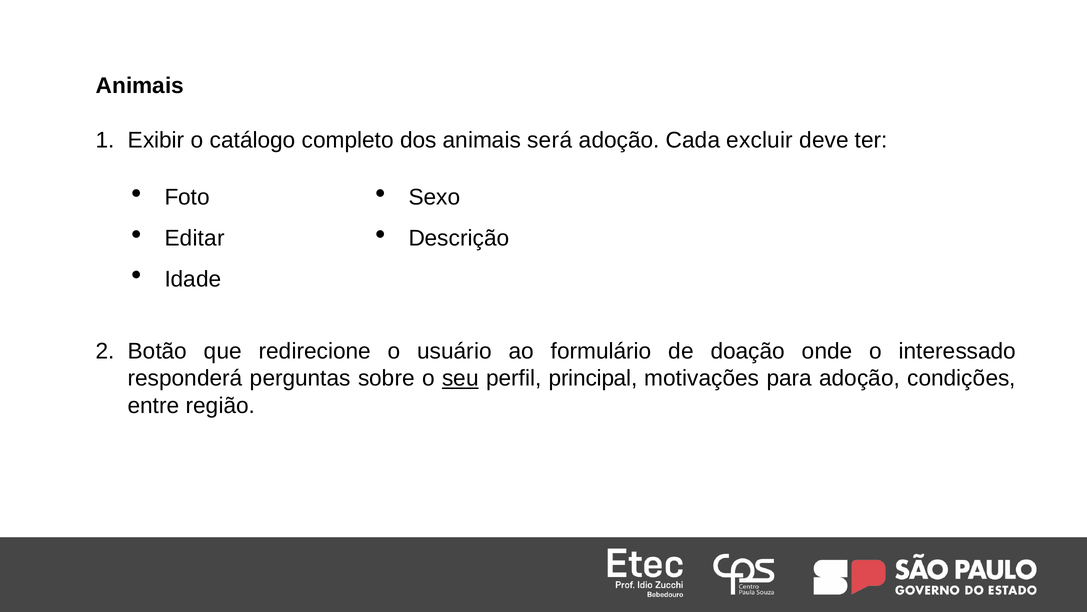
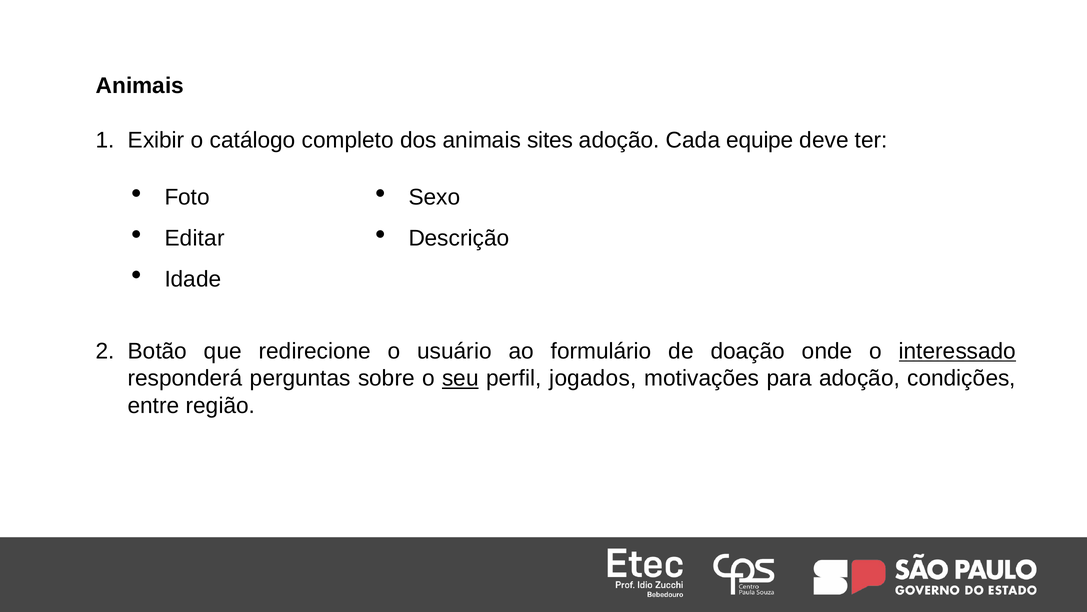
será: será -> sites
excluir: excluir -> equipe
interessado underline: none -> present
principal: principal -> jogados
